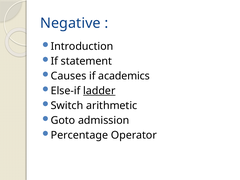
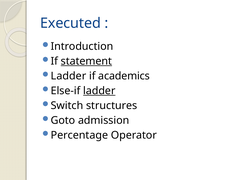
Negative: Negative -> Executed
statement underline: none -> present
Causes at (69, 76): Causes -> Ladder
arithmetic: arithmetic -> structures
